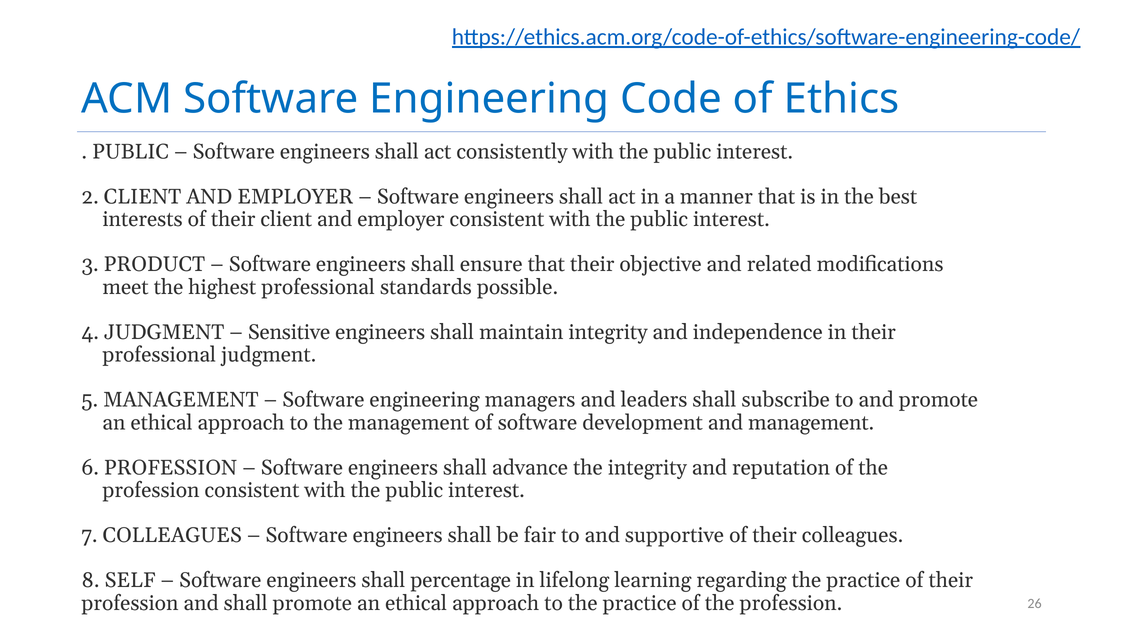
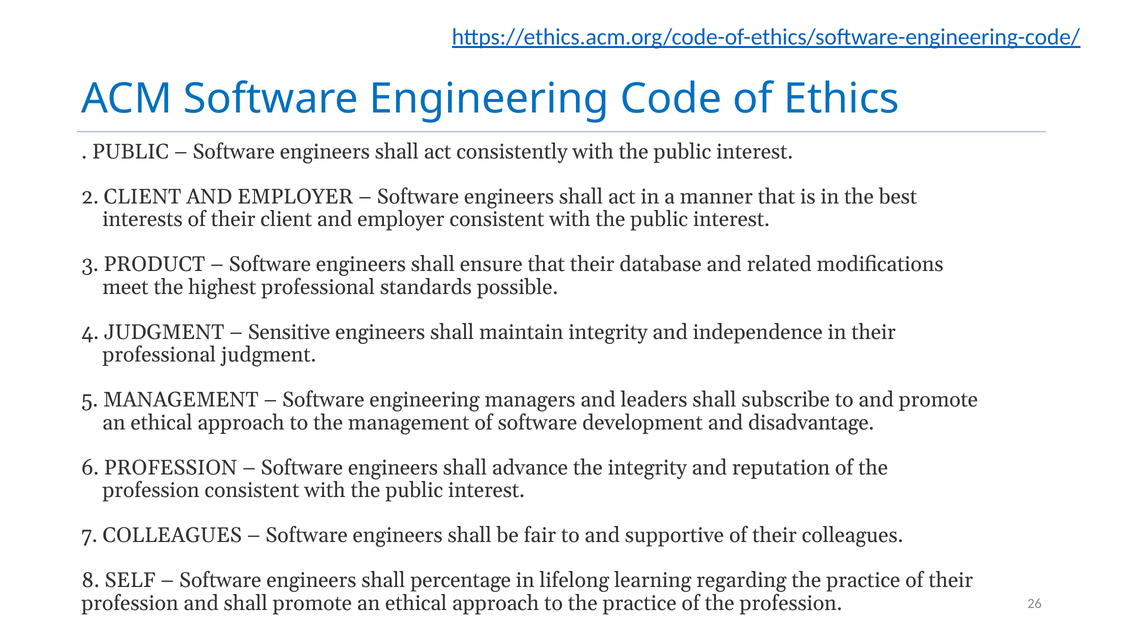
objective: objective -> database
and management: management -> disadvantage
